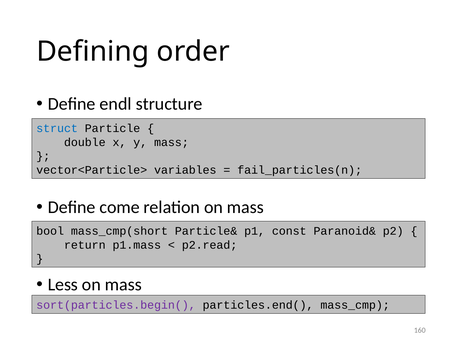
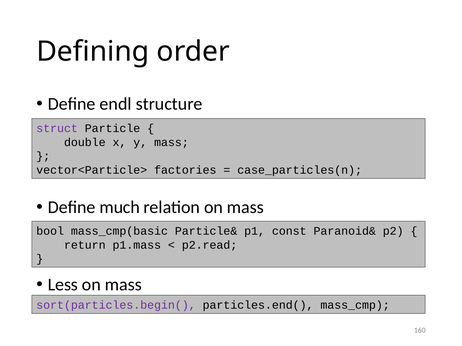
struct colour: blue -> purple
variables: variables -> factories
fail_particles(n: fail_particles(n -> case_particles(n
come: come -> much
mass_cmp(short: mass_cmp(short -> mass_cmp(basic
